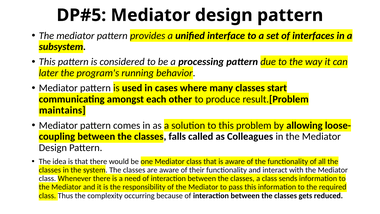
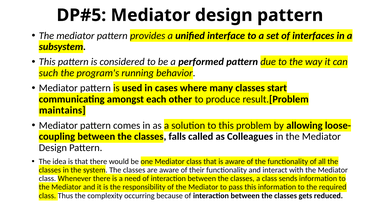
processing: processing -> performed
later: later -> such
